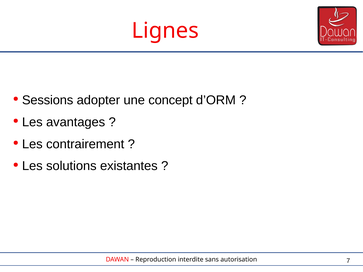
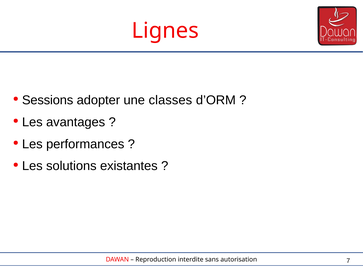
concept: concept -> classes
contrairement: contrairement -> performances
